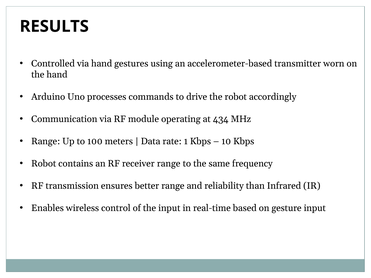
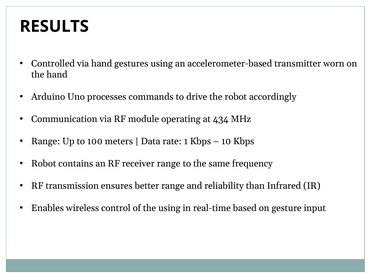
the input: input -> using
